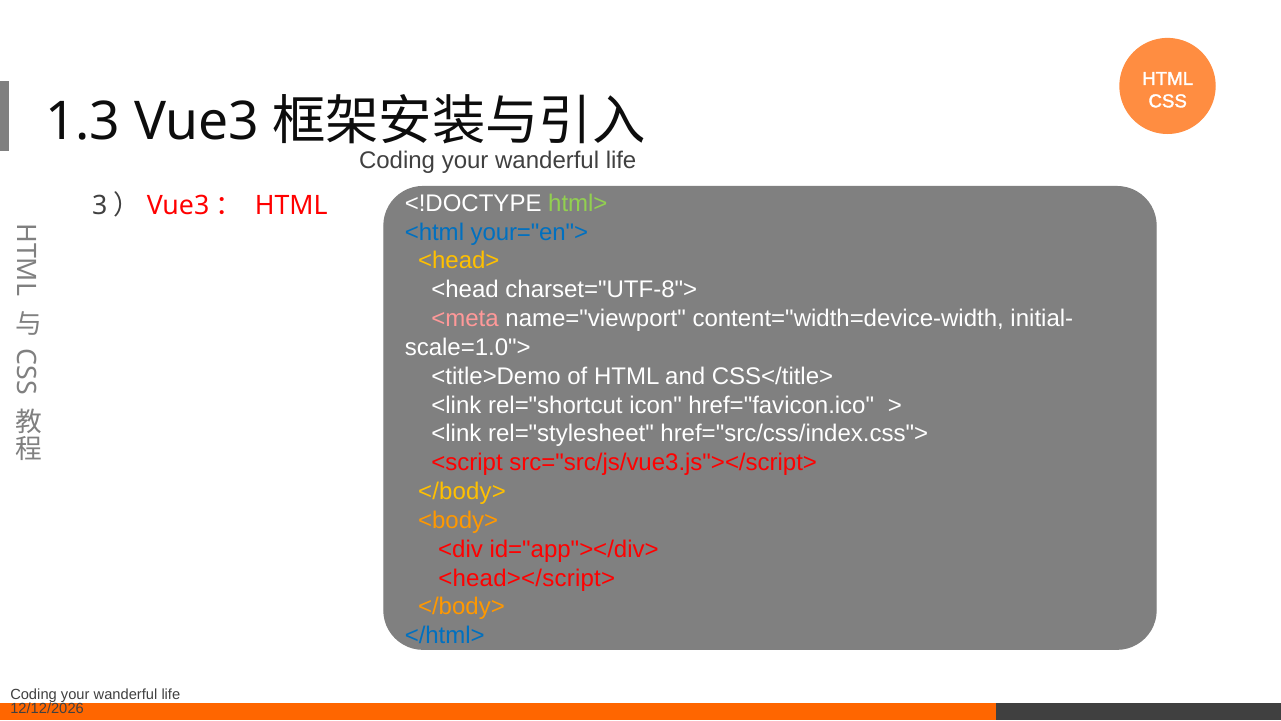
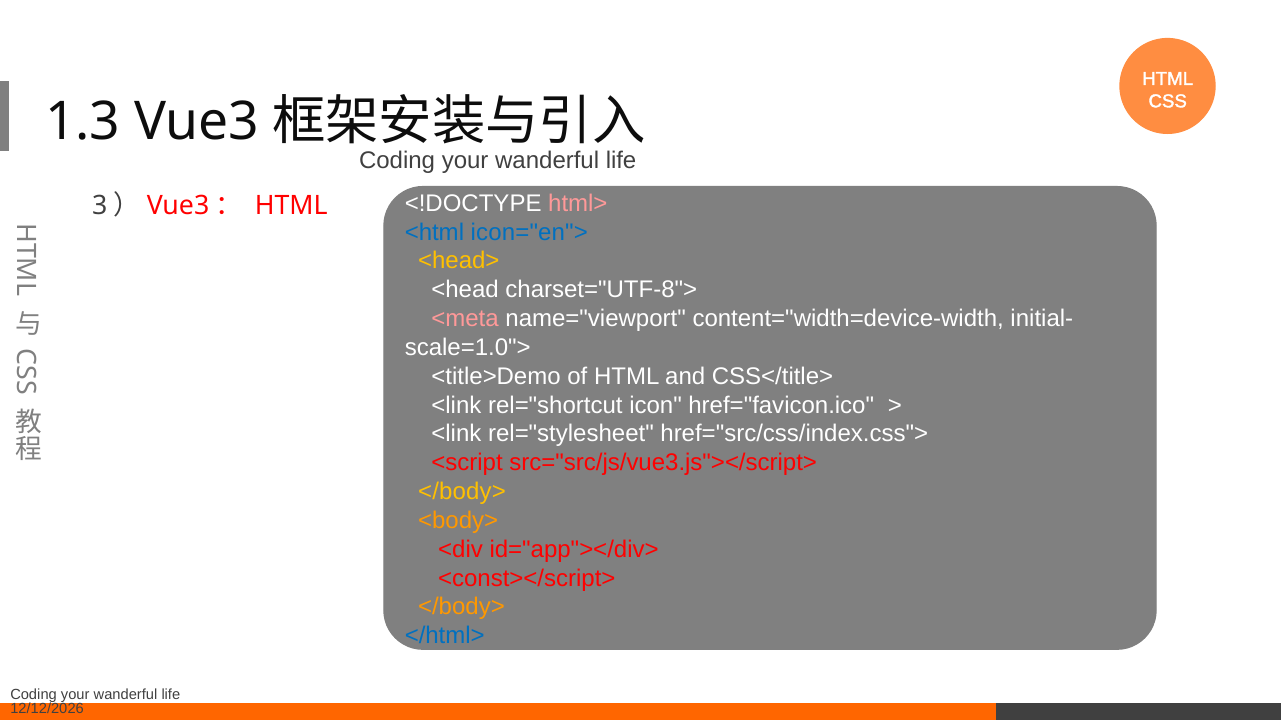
html> colour: light green -> pink
your="en">: your="en"> -> icon="en">
<head></script>: <head></script> -> <const></script>
